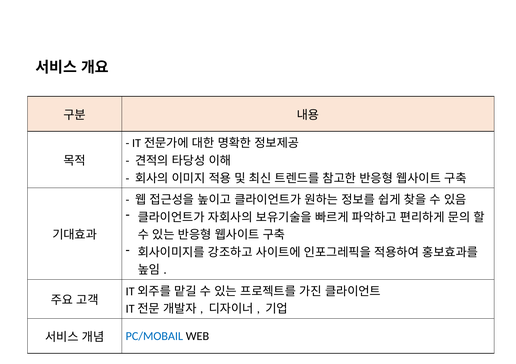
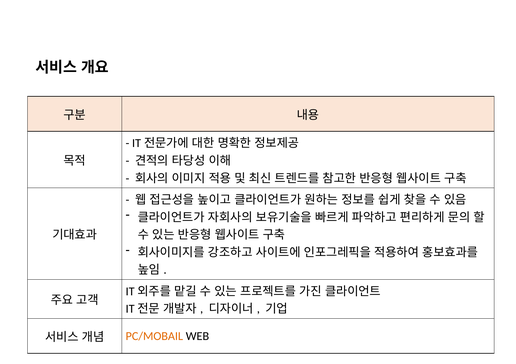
PC/MOBAIL colour: blue -> orange
